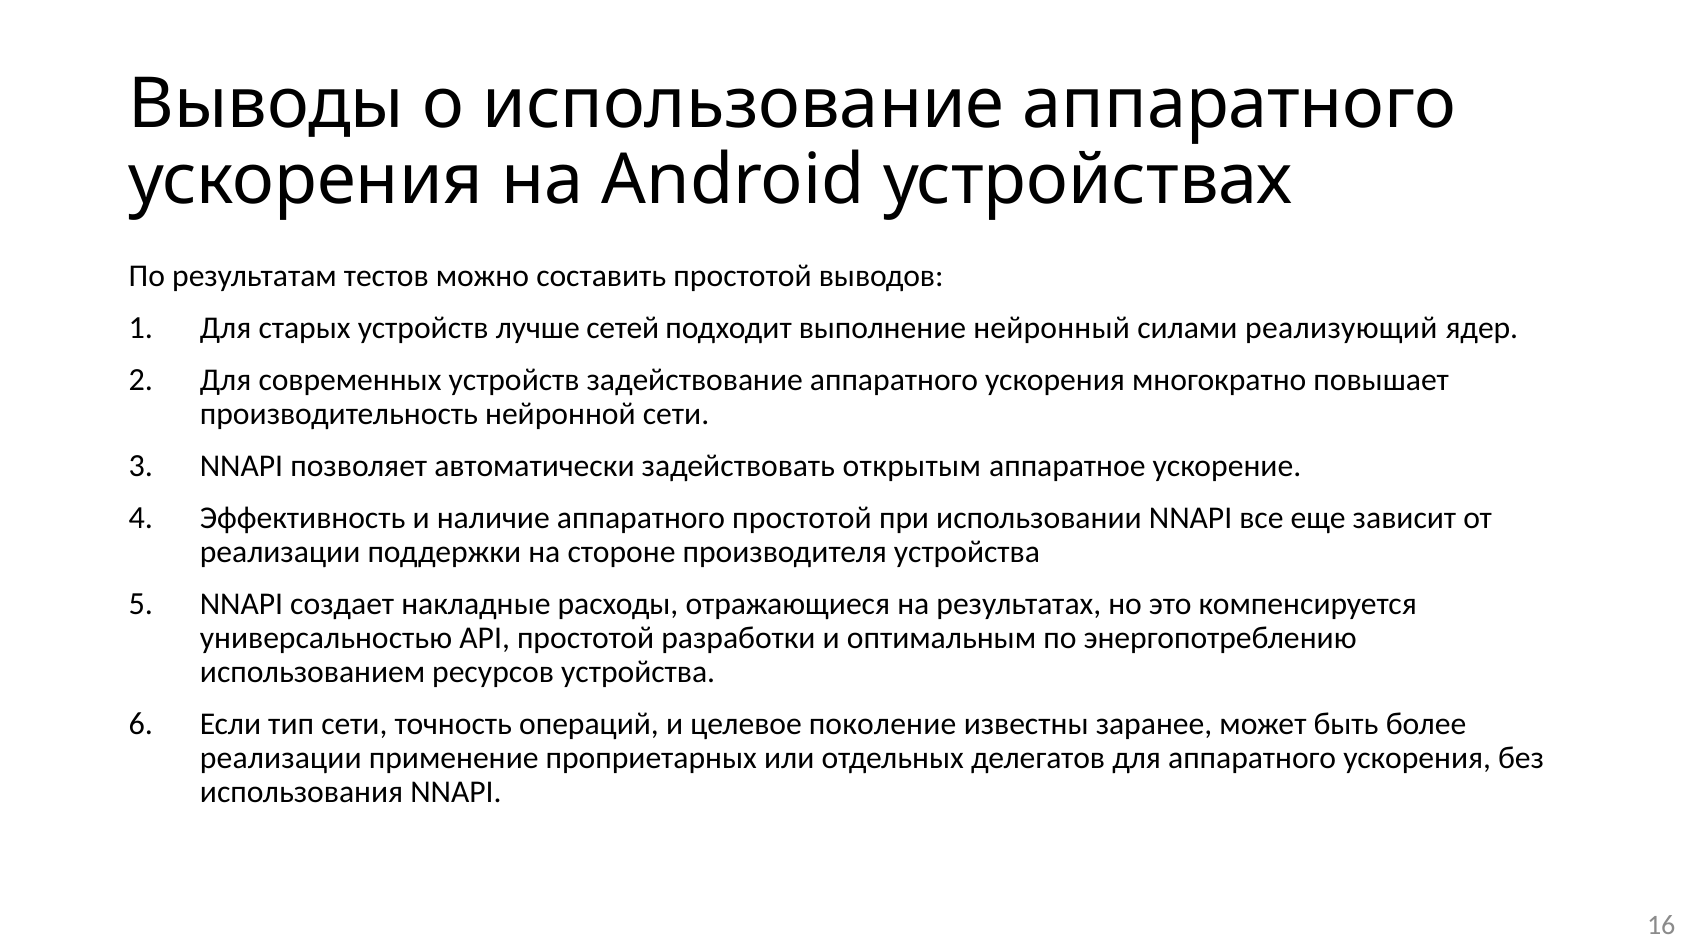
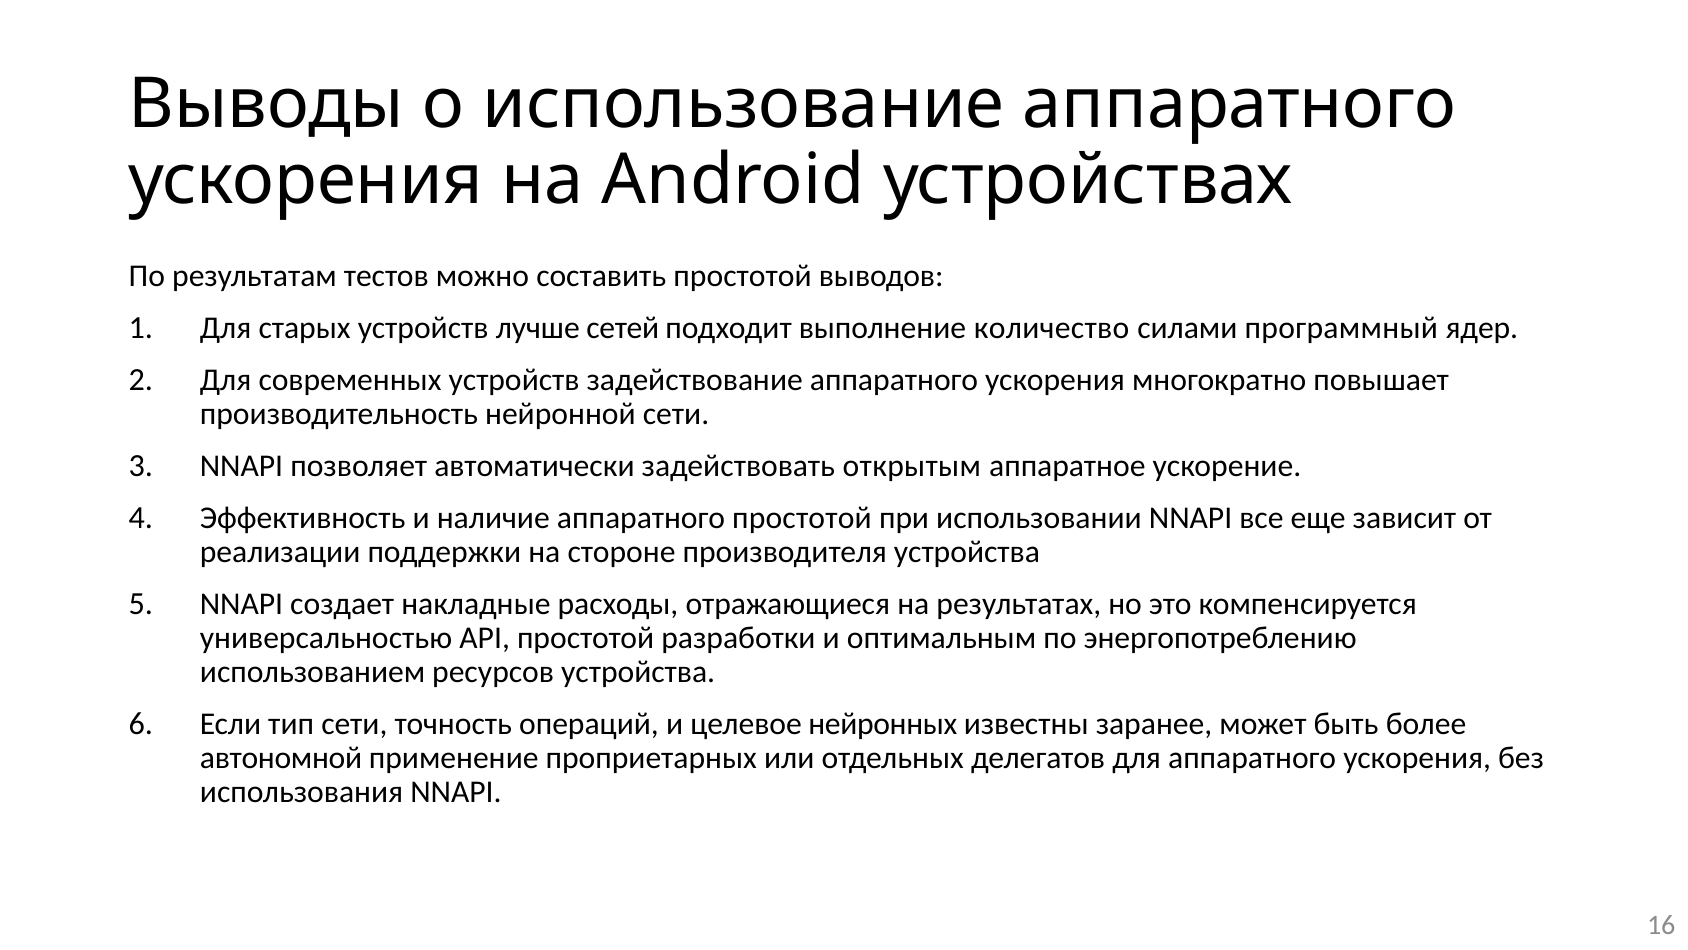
нейронный: нейронный -> количество
реализующий: реализующий -> программный
поколение: поколение -> нейронных
реализации at (281, 758): реализации -> автономной
